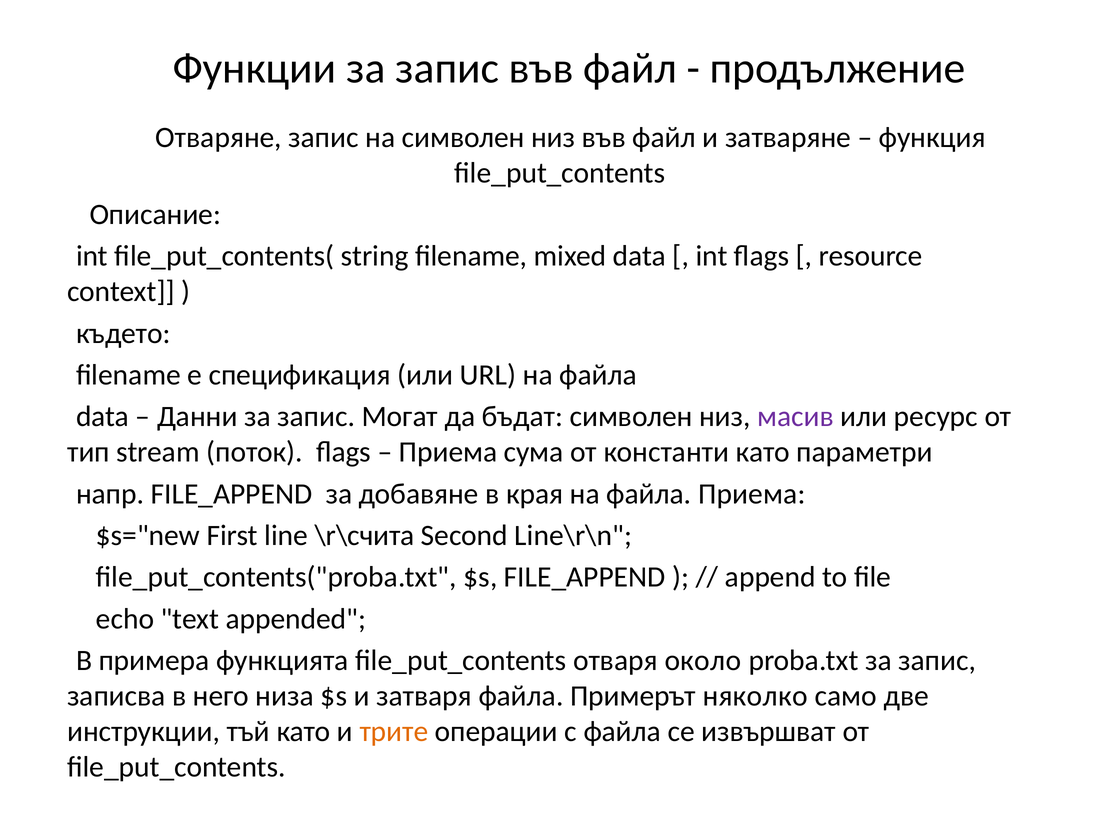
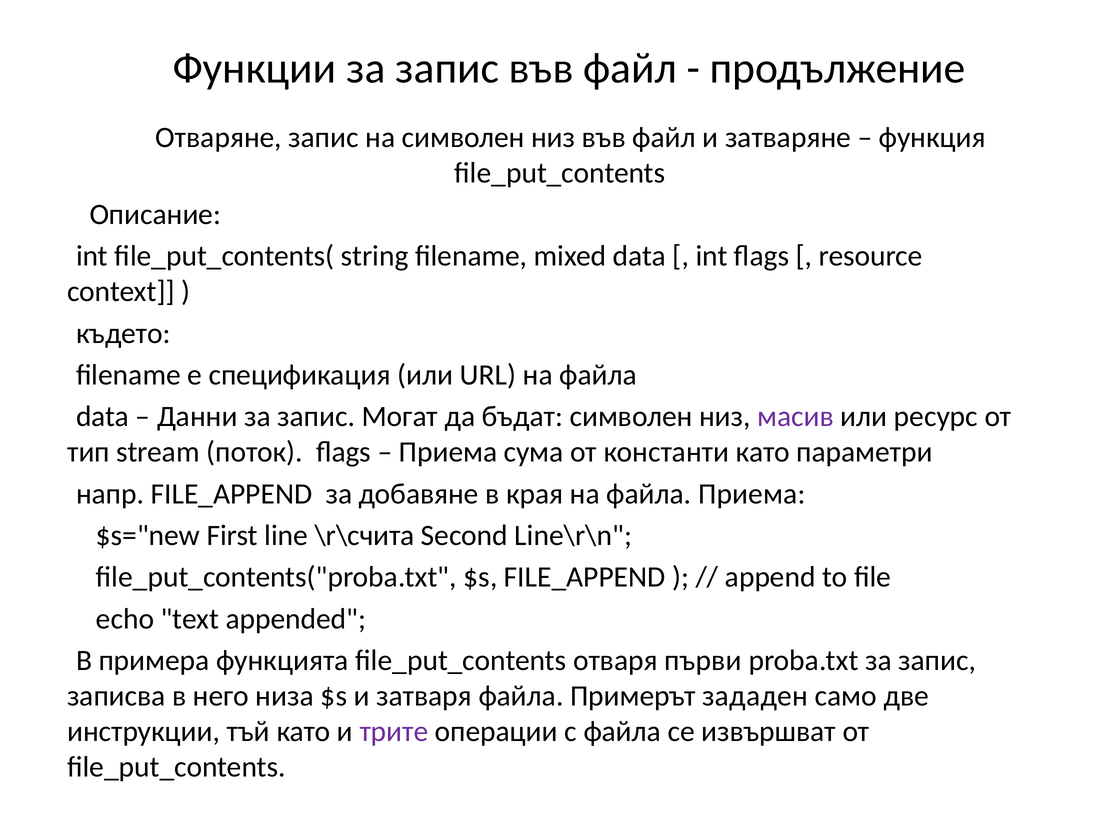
около: около -> първи
няколко: няколко -> зададен
трите colour: orange -> purple
